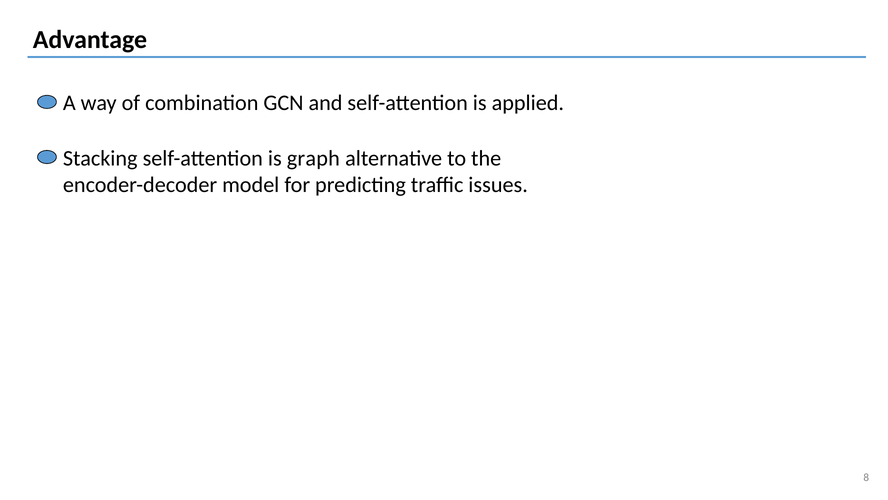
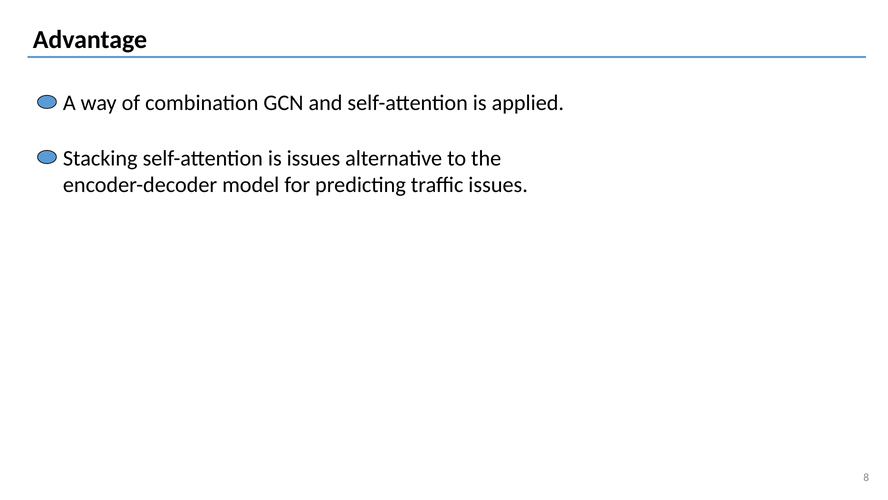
is graph: graph -> issues
